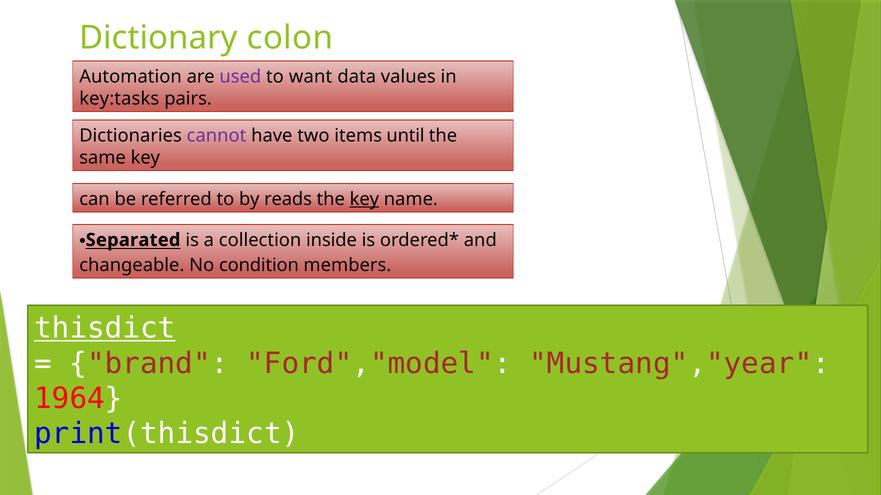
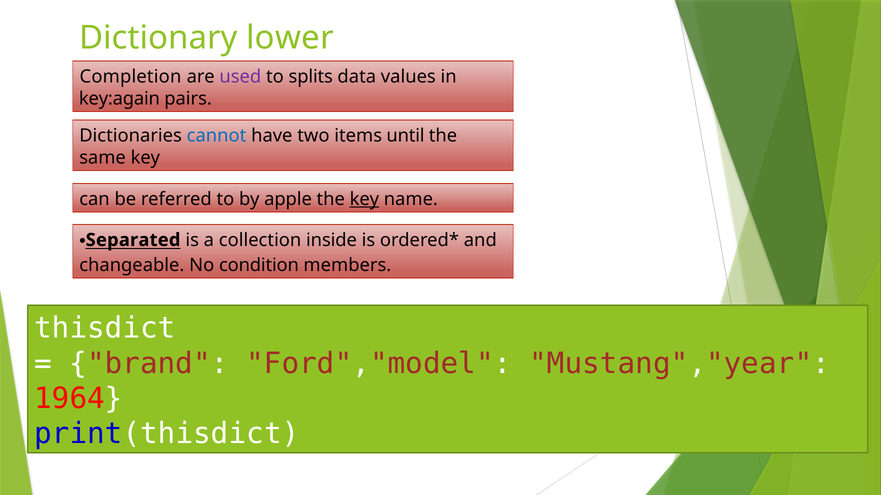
colon: colon -> lower
Automation: Automation -> Completion
want: want -> splits
key:tasks: key:tasks -> key:again
cannot colour: purple -> blue
reads: reads -> apple
thisdict underline: present -> none
